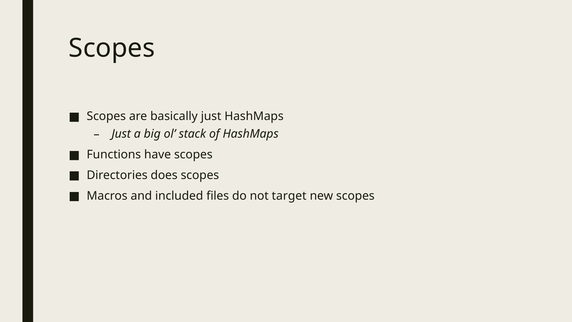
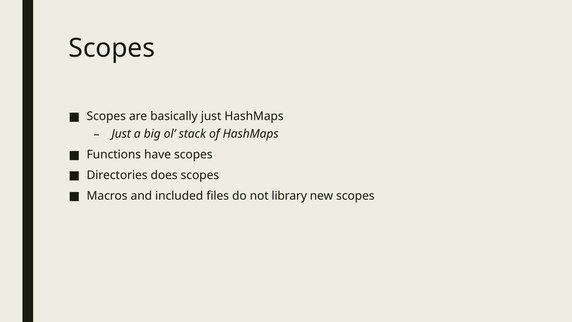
target: target -> library
